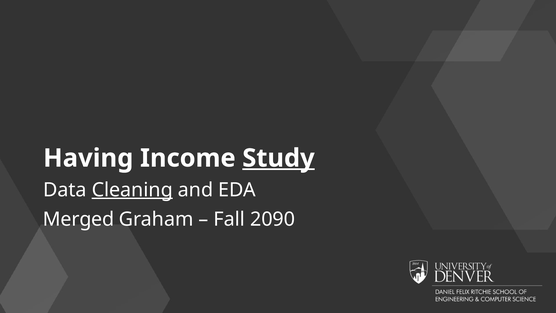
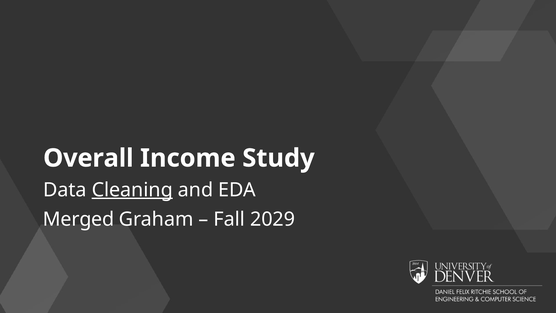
Having: Having -> Overall
Study underline: present -> none
2090: 2090 -> 2029
